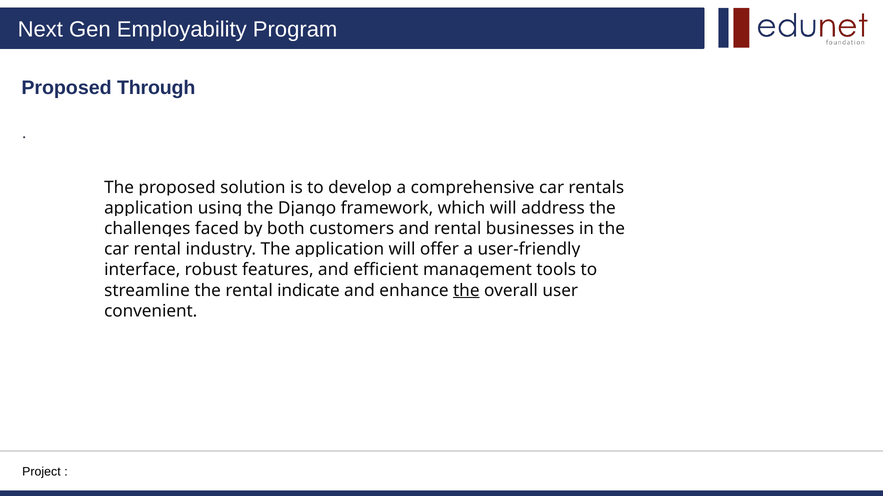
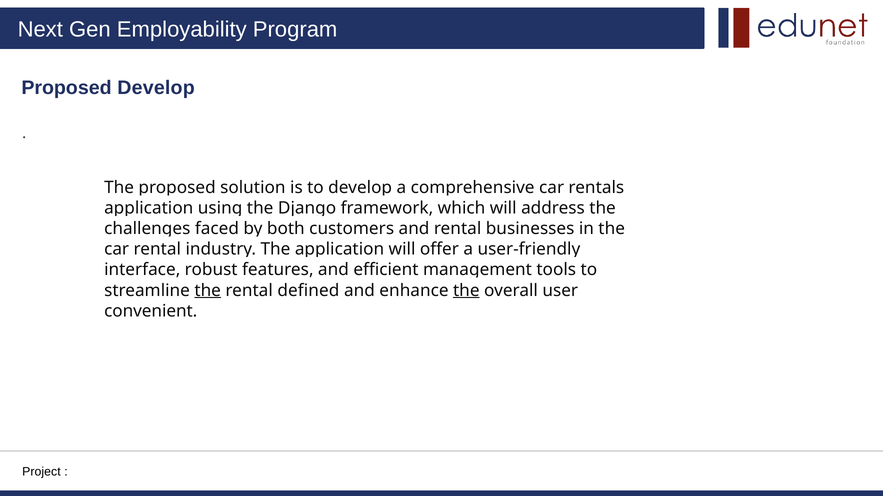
Proposed Through: Through -> Develop
the at (208, 291) underline: none -> present
indicate: indicate -> defined
